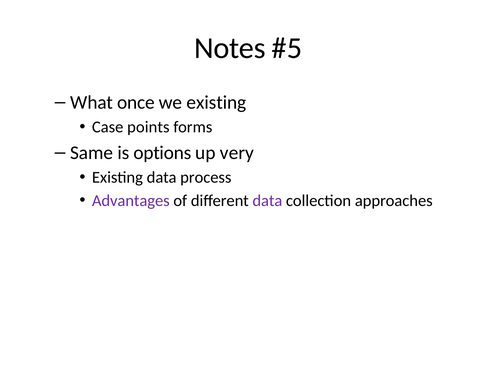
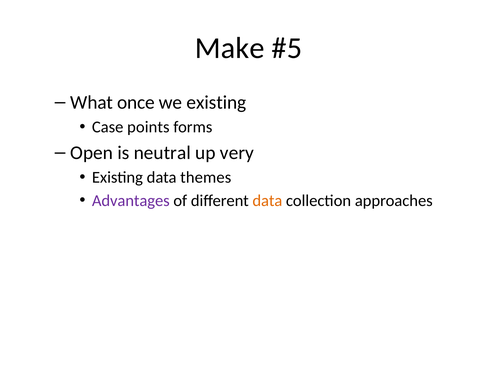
Notes: Notes -> Make
Same: Same -> Open
options: options -> neutral
process: process -> themes
data at (267, 201) colour: purple -> orange
